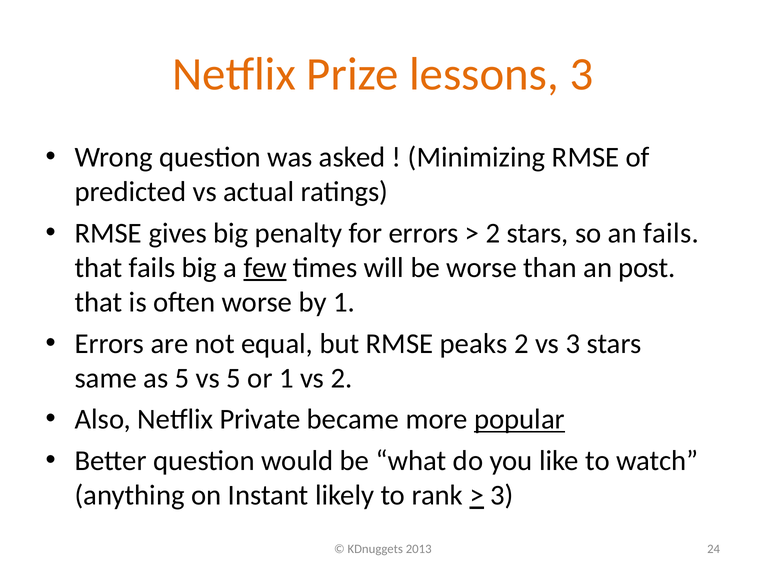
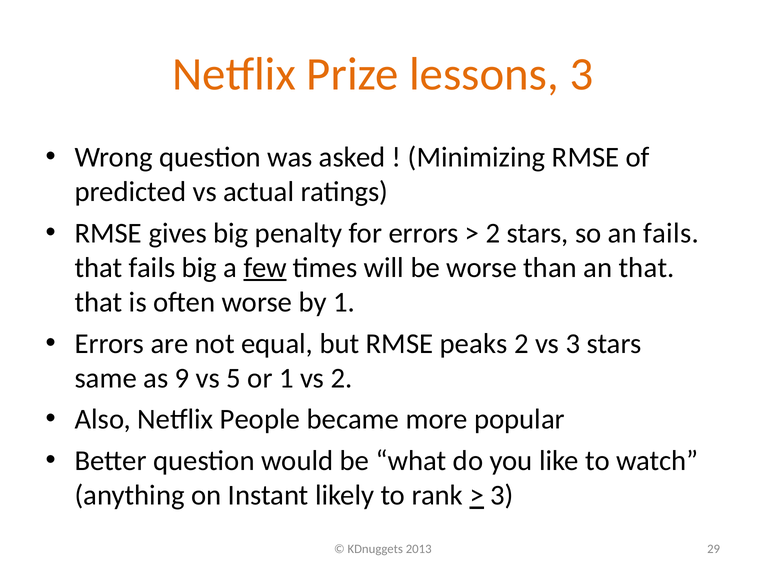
an post: post -> that
as 5: 5 -> 9
Private: Private -> People
popular underline: present -> none
24: 24 -> 29
